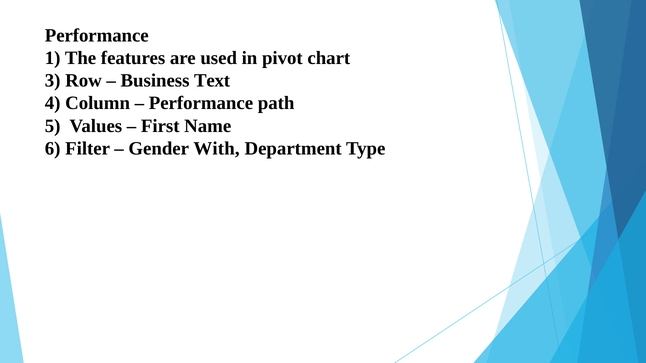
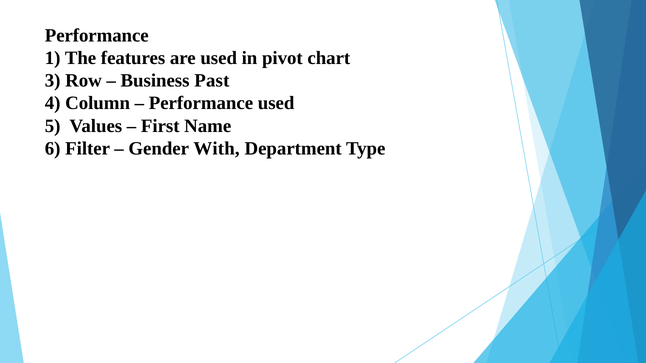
Text: Text -> Past
Performance path: path -> used
